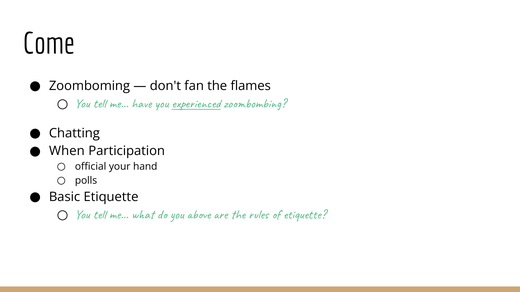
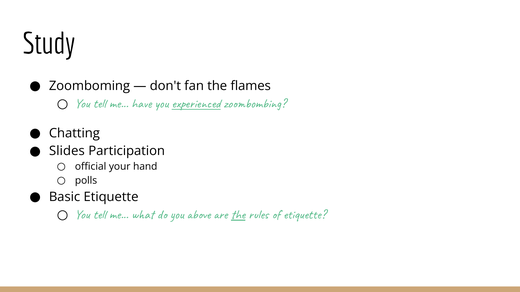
Come: Come -> Study
When: When -> Slides
the at (238, 215) underline: none -> present
